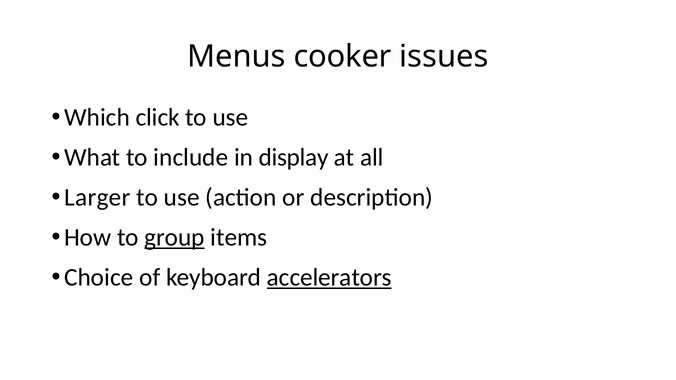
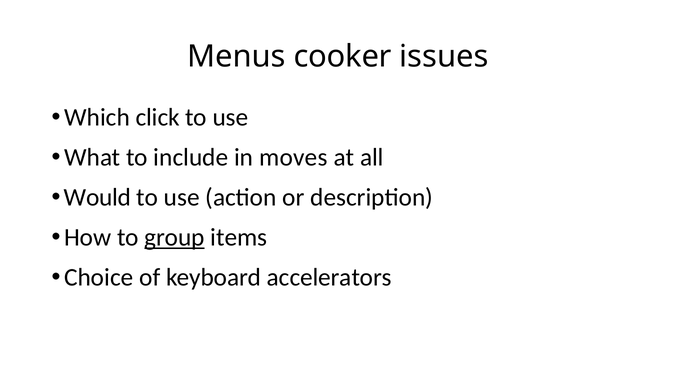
display: display -> moves
Larger: Larger -> Would
accelerators underline: present -> none
